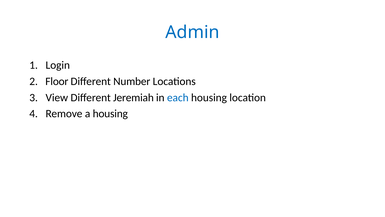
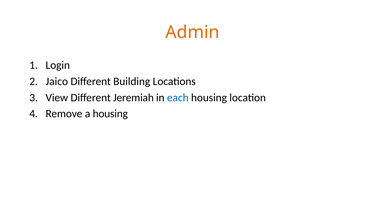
Admin colour: blue -> orange
Floor: Floor -> Jaico
Number: Number -> Building
